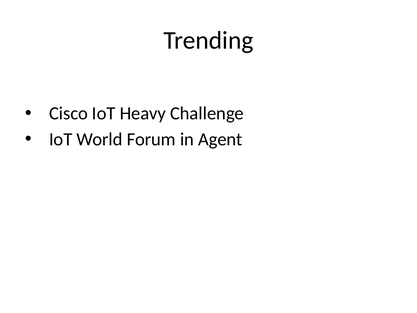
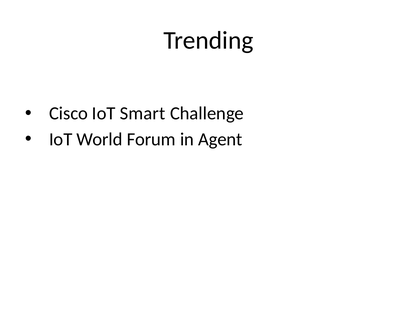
Heavy: Heavy -> Smart
